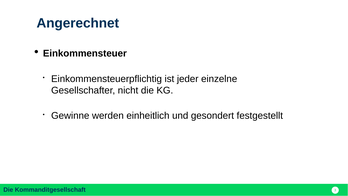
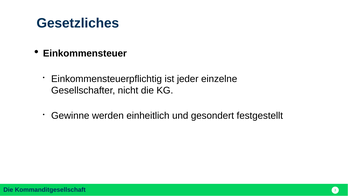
Angerechnet: Angerechnet -> Gesetzliches
